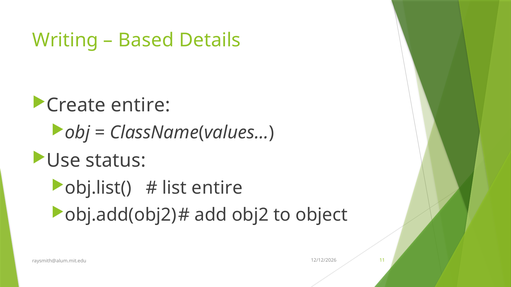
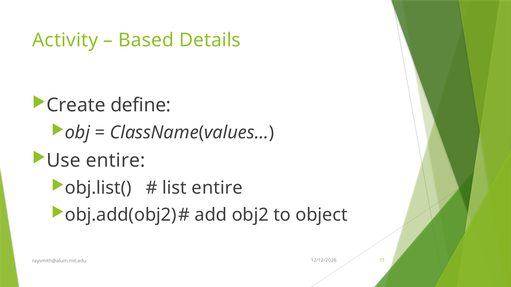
Writing: Writing -> Activity
Create entire: entire -> define
Use status: status -> entire
